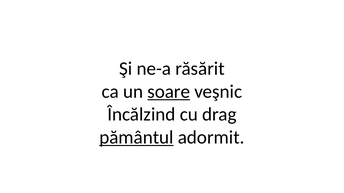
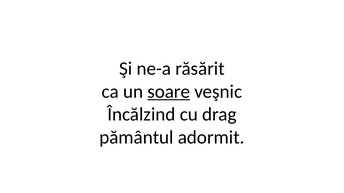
pământul underline: present -> none
